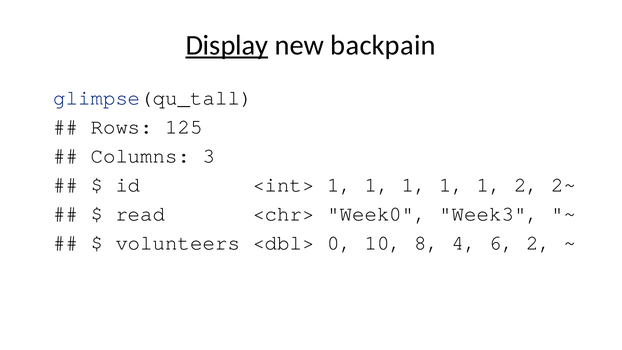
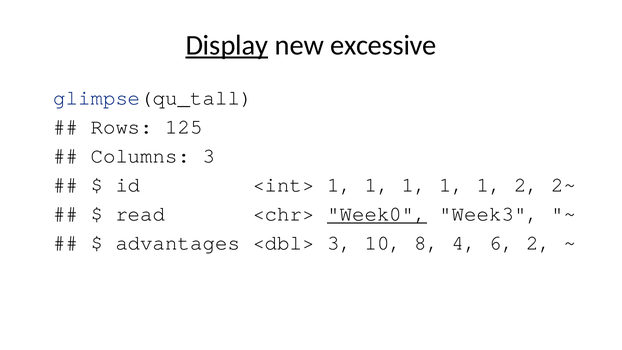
backpain: backpain -> excessive
Week0 underline: none -> present
volunteers: volunteers -> advantages
<dbl> 0: 0 -> 3
